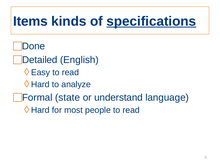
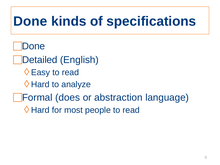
Items at (30, 21): Items -> Done
specifications underline: present -> none
state: state -> does
understand: understand -> abstraction
